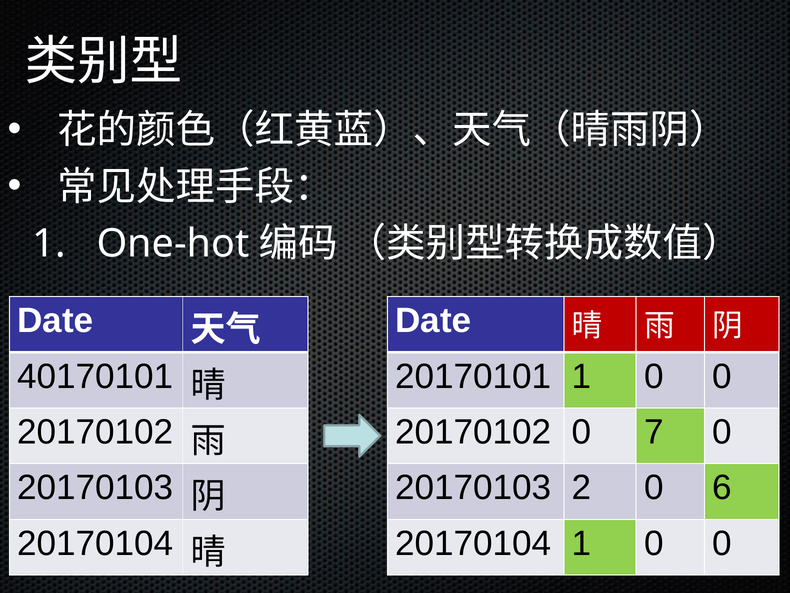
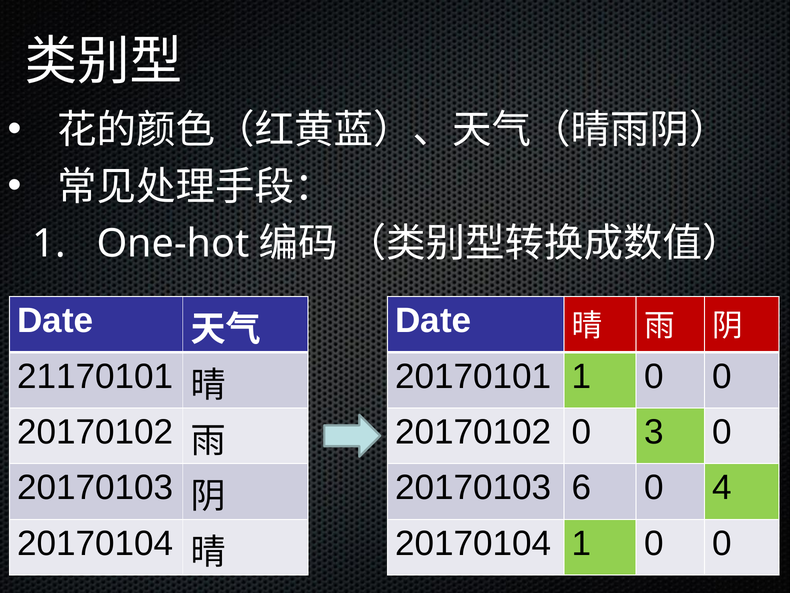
40170101: 40170101 -> 21170101
7: 7 -> 3
2: 2 -> 6
6: 6 -> 4
